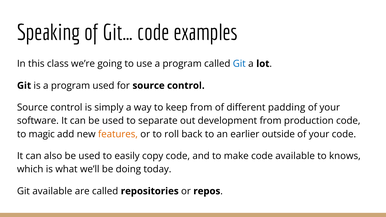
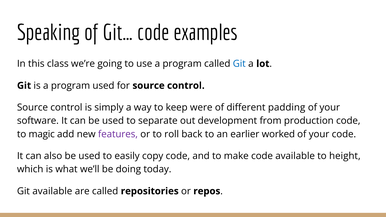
keep from: from -> were
features colour: orange -> purple
outside: outside -> worked
knows: knows -> height
